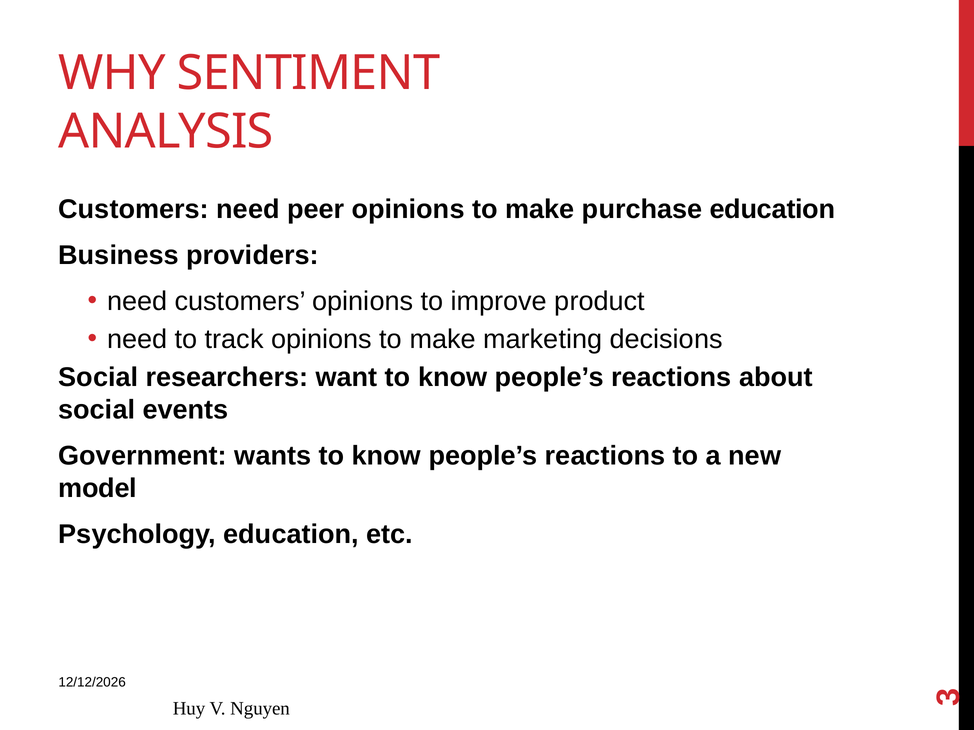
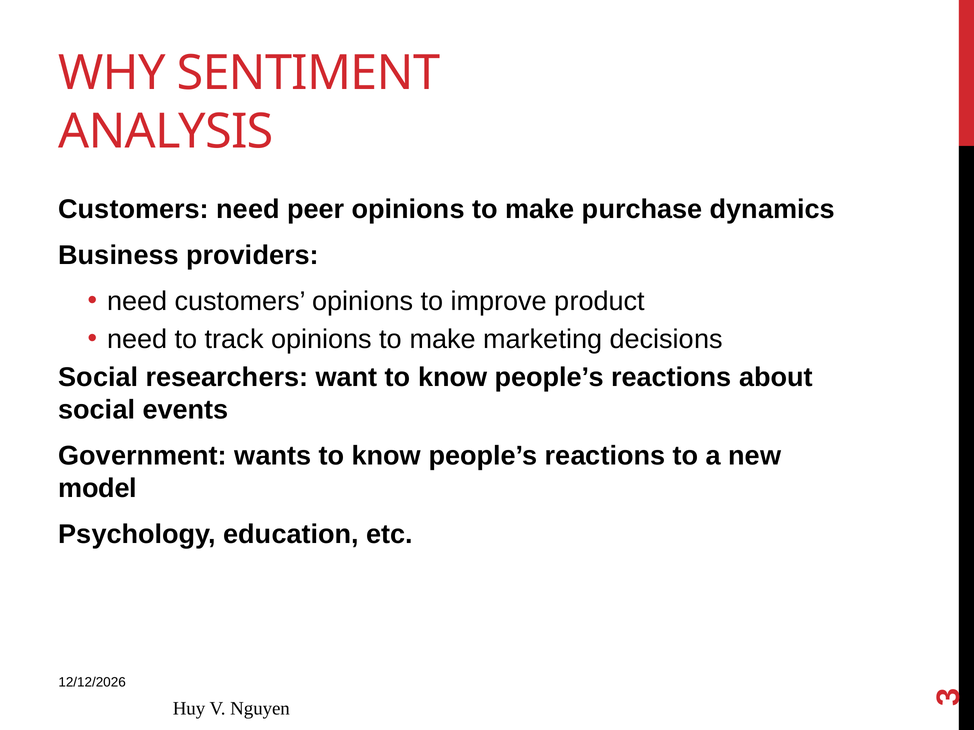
purchase education: education -> dynamics
